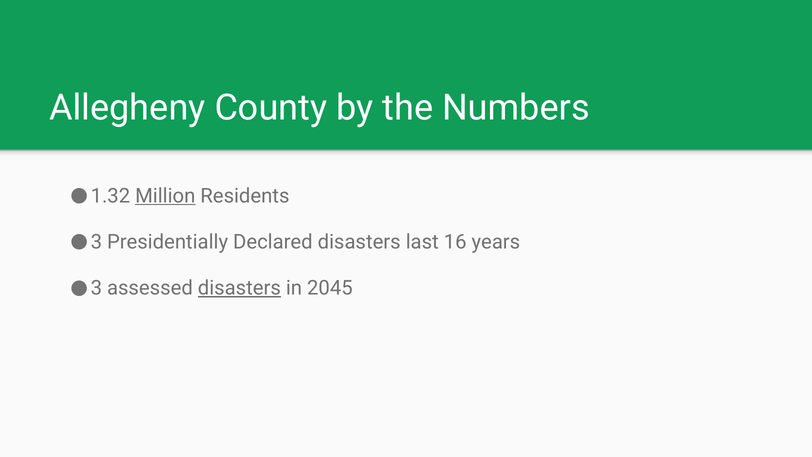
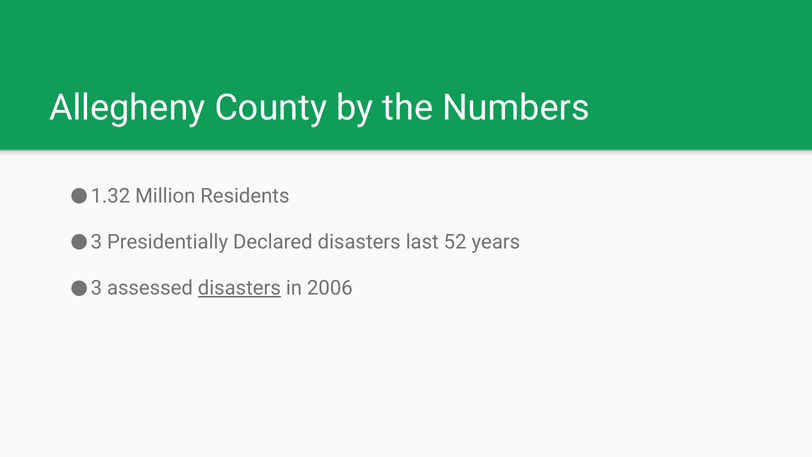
Million underline: present -> none
16: 16 -> 52
2045: 2045 -> 2006
